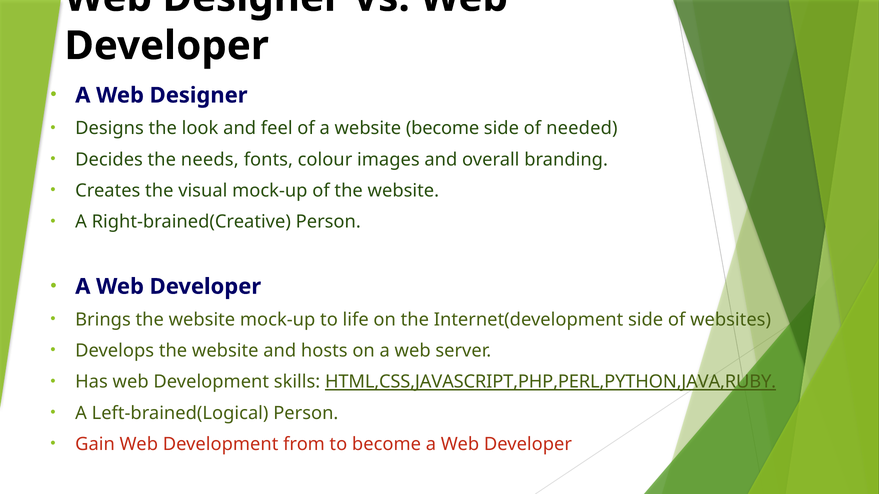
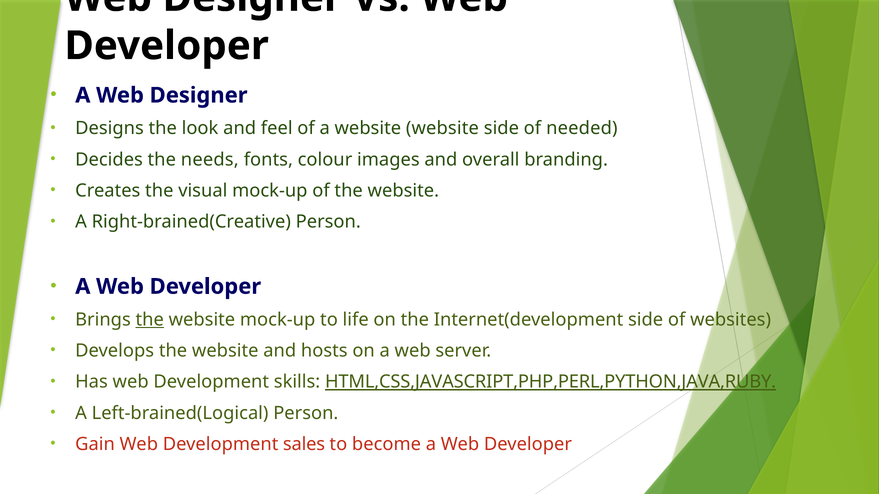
website become: become -> website
the at (150, 320) underline: none -> present
from: from -> sales
